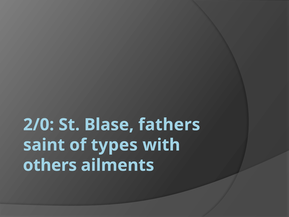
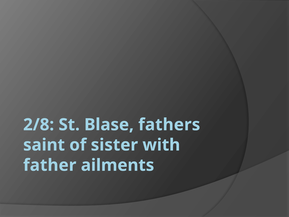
2/0: 2/0 -> 2/8
types: types -> sister
others: others -> father
